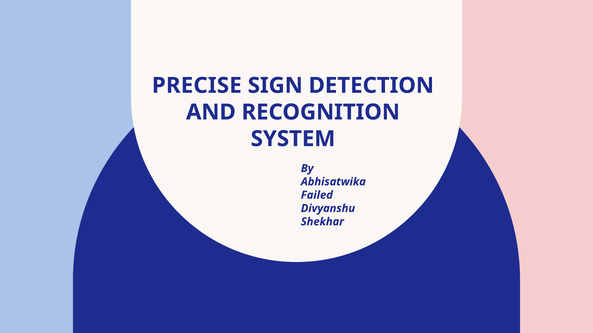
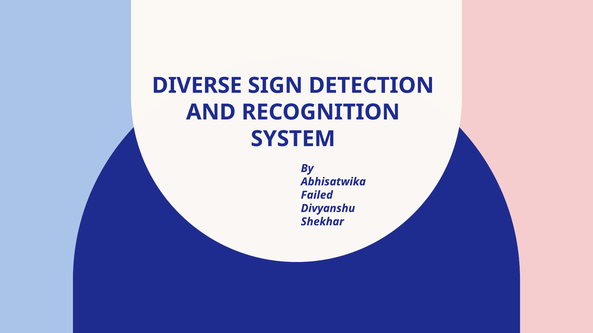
PRECISE: PRECISE -> DIVERSE
